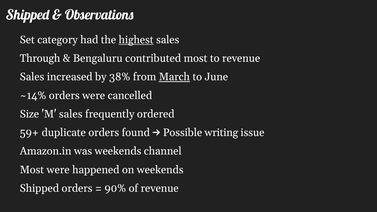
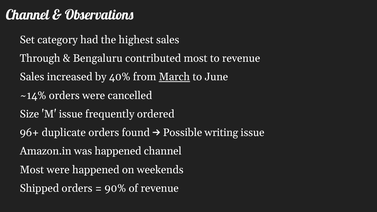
Shipped at (28, 15): Shipped -> Channel
highest underline: present -> none
38%: 38% -> 40%
M sales: sales -> issue
59+: 59+ -> 96+
was weekends: weekends -> happened
